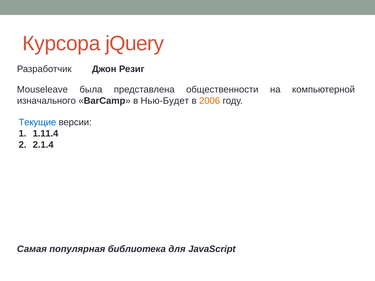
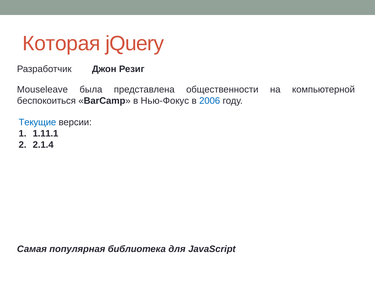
Курсора: Курсора -> Которая
изначального: изначального -> беспокоиться
Нью-Будет: Нью-Будет -> Нью-Фокус
2006 colour: orange -> blue
1.11.4: 1.11.4 -> 1.11.1
